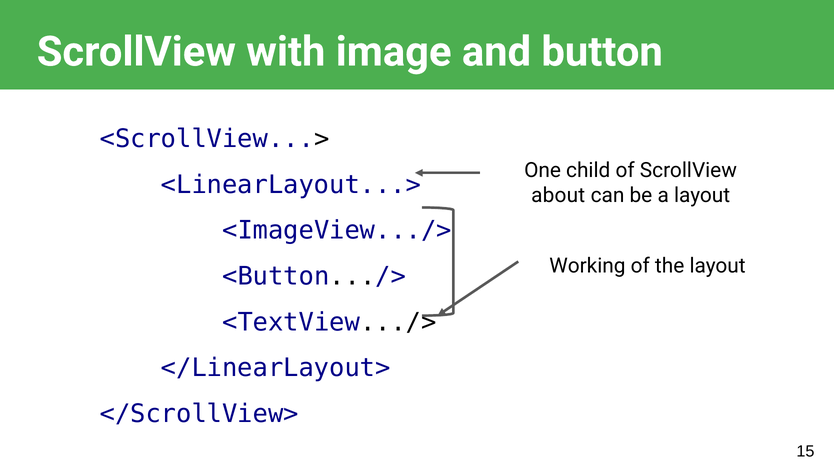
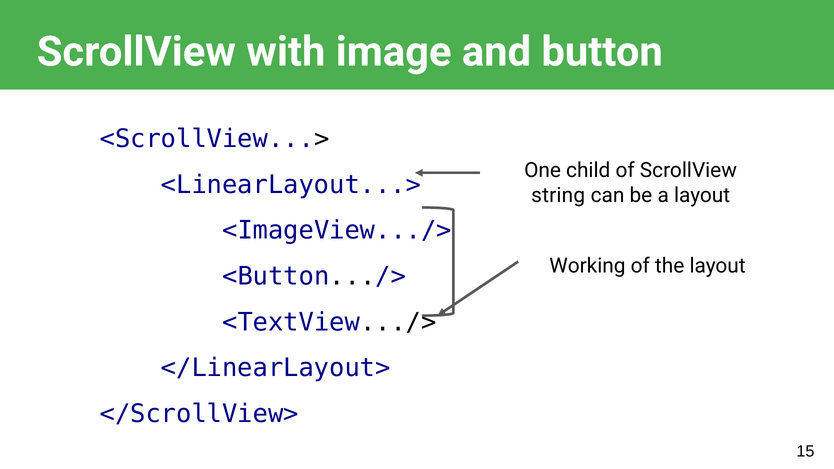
about: about -> string
